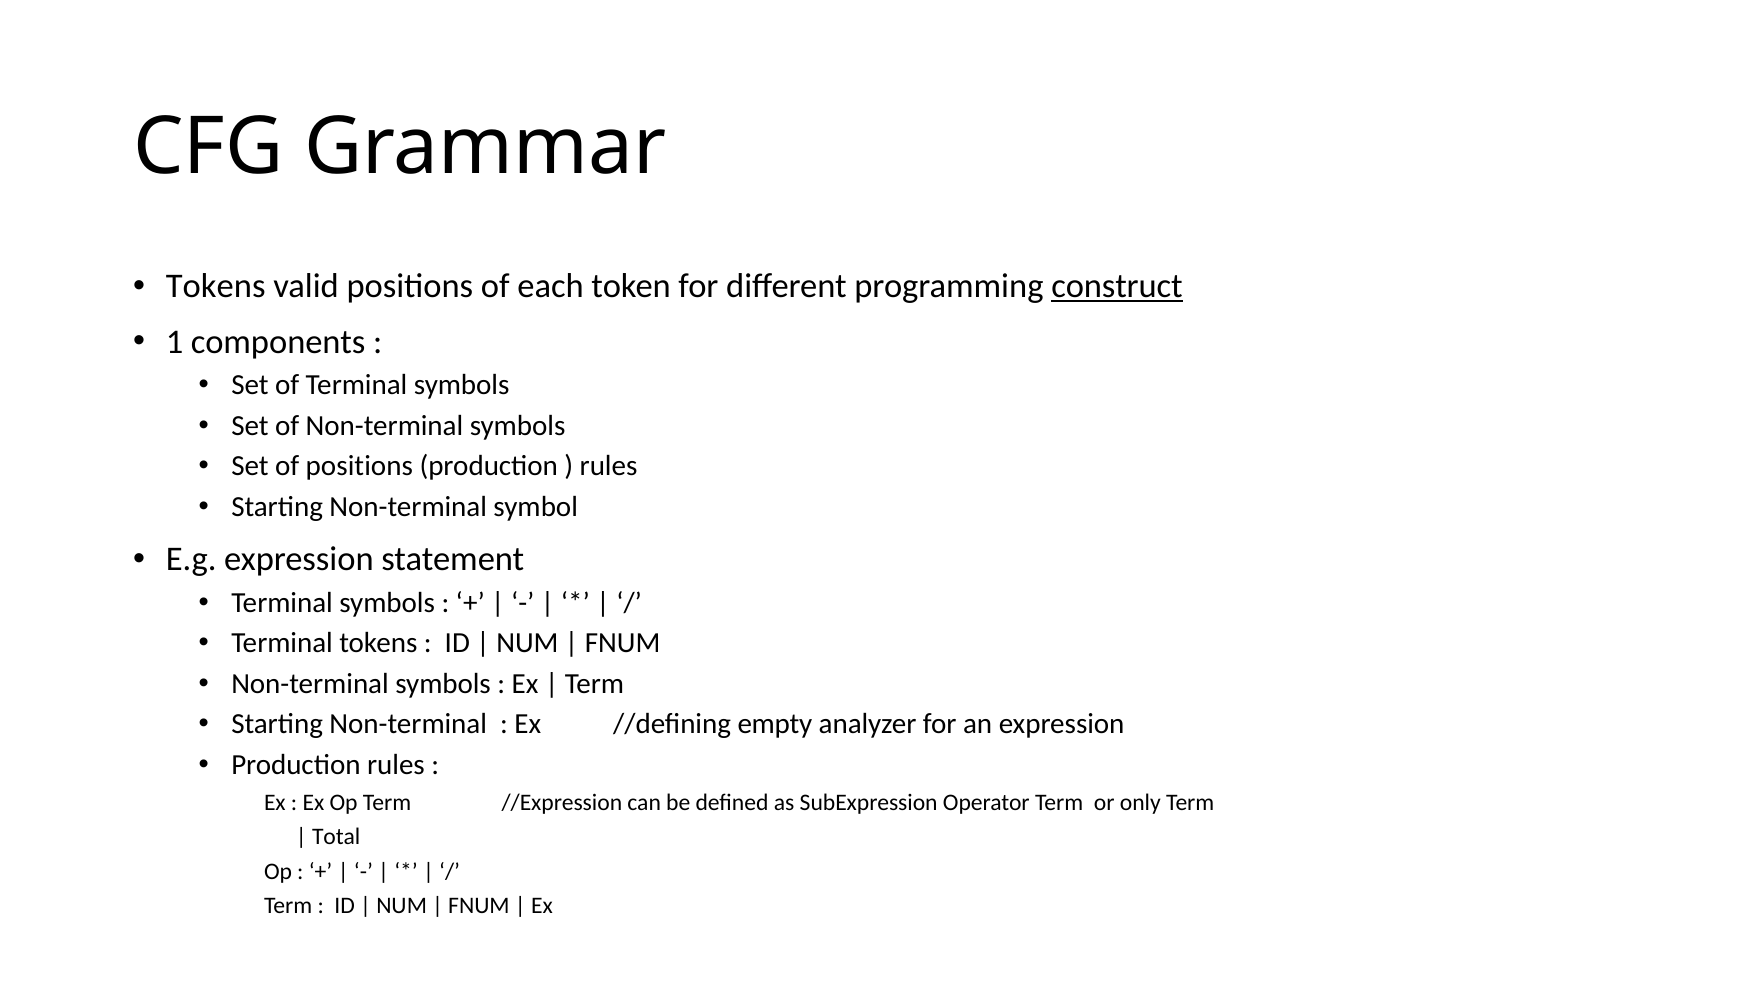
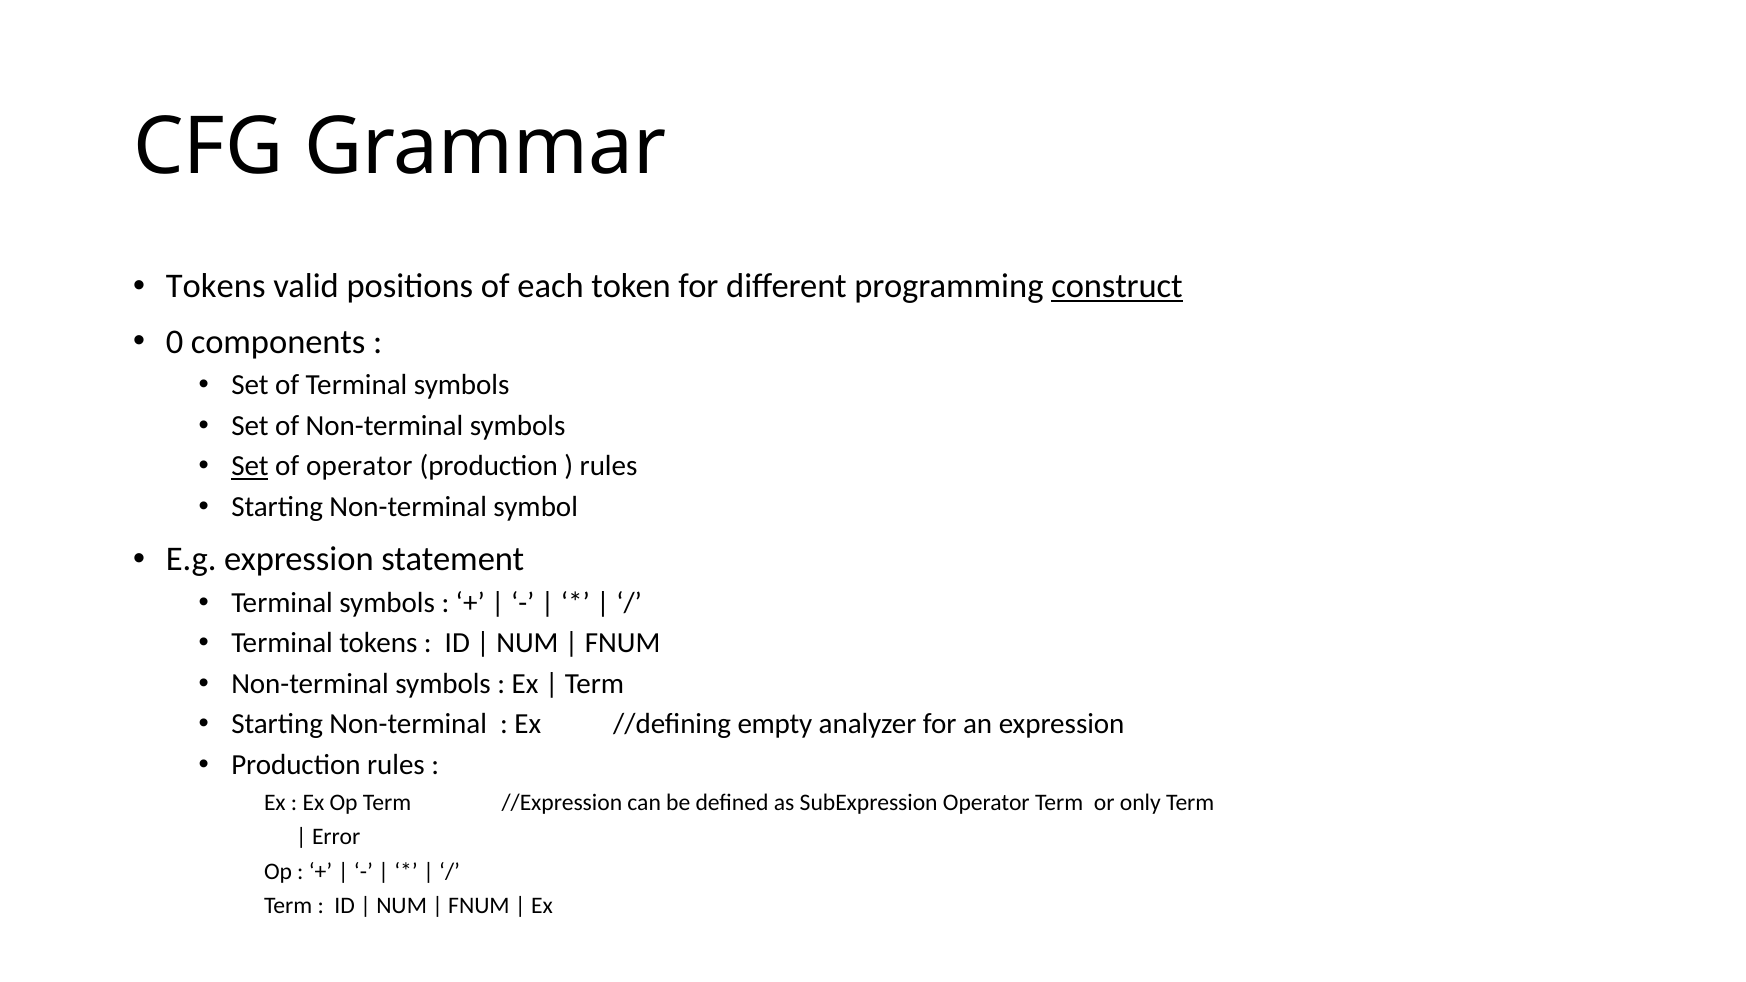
1: 1 -> 0
Set at (250, 466) underline: none -> present
of positions: positions -> operator
Total: Total -> Error
